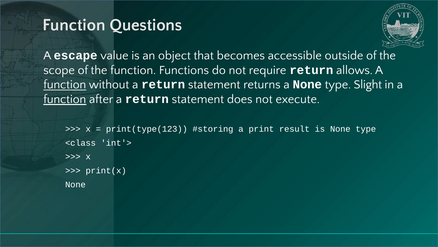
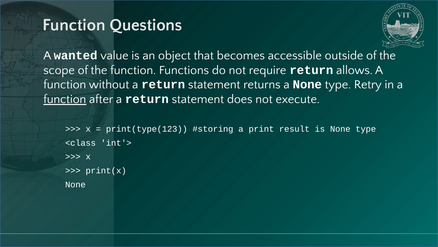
escape: escape -> wanted
function at (65, 84) underline: present -> none
Slight: Slight -> Retry
